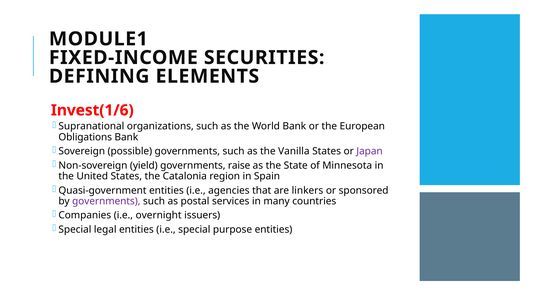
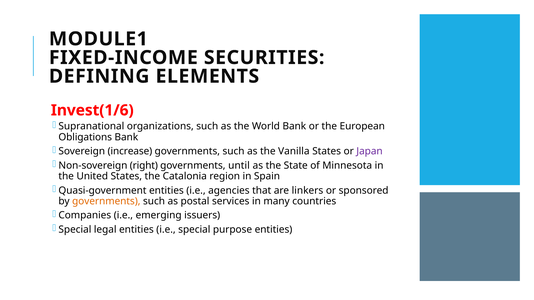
possible: possible -> increase
yield: yield -> right
raise: raise -> until
governments at (106, 201) colour: purple -> orange
overnight: overnight -> emerging
